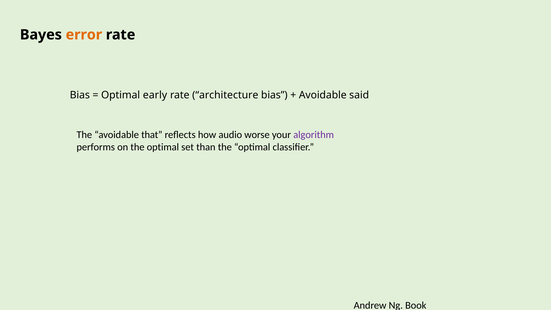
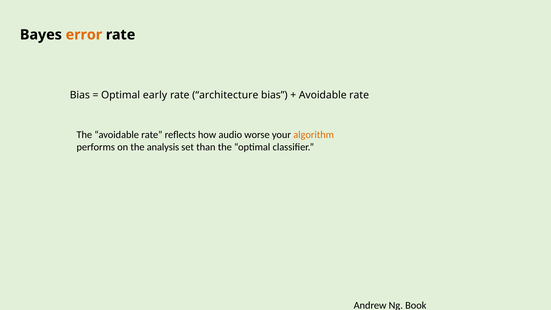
said at (359, 95): said -> rate
The avoidable that: that -> rate
algorithm colour: purple -> orange
on the optimal: optimal -> analysis
